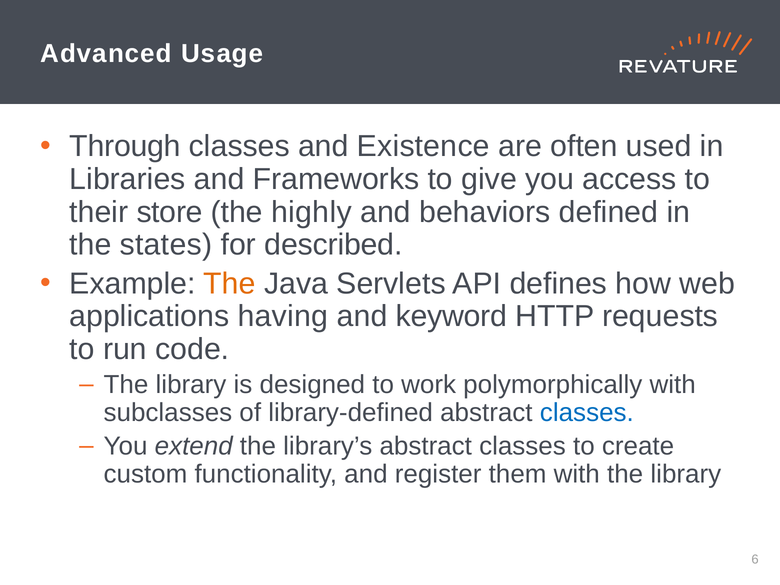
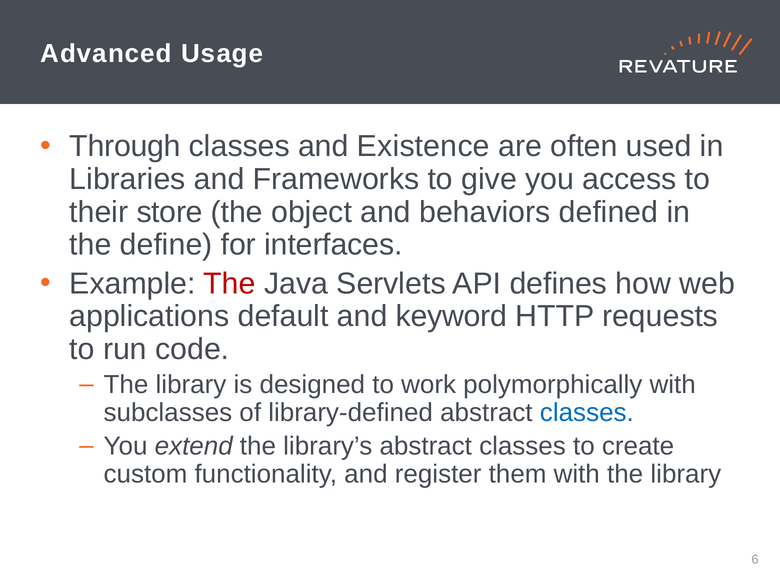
highly: highly -> object
states: states -> define
described: described -> interfaces
The at (230, 284) colour: orange -> red
having: having -> default
